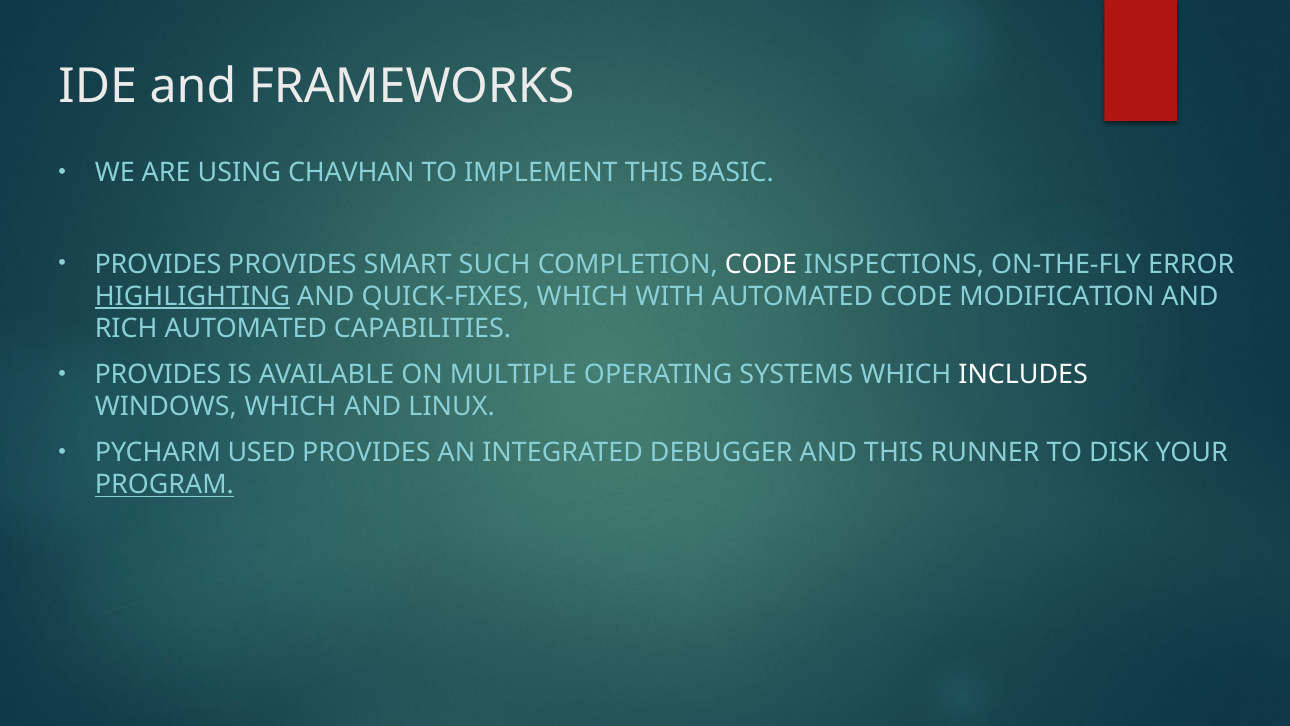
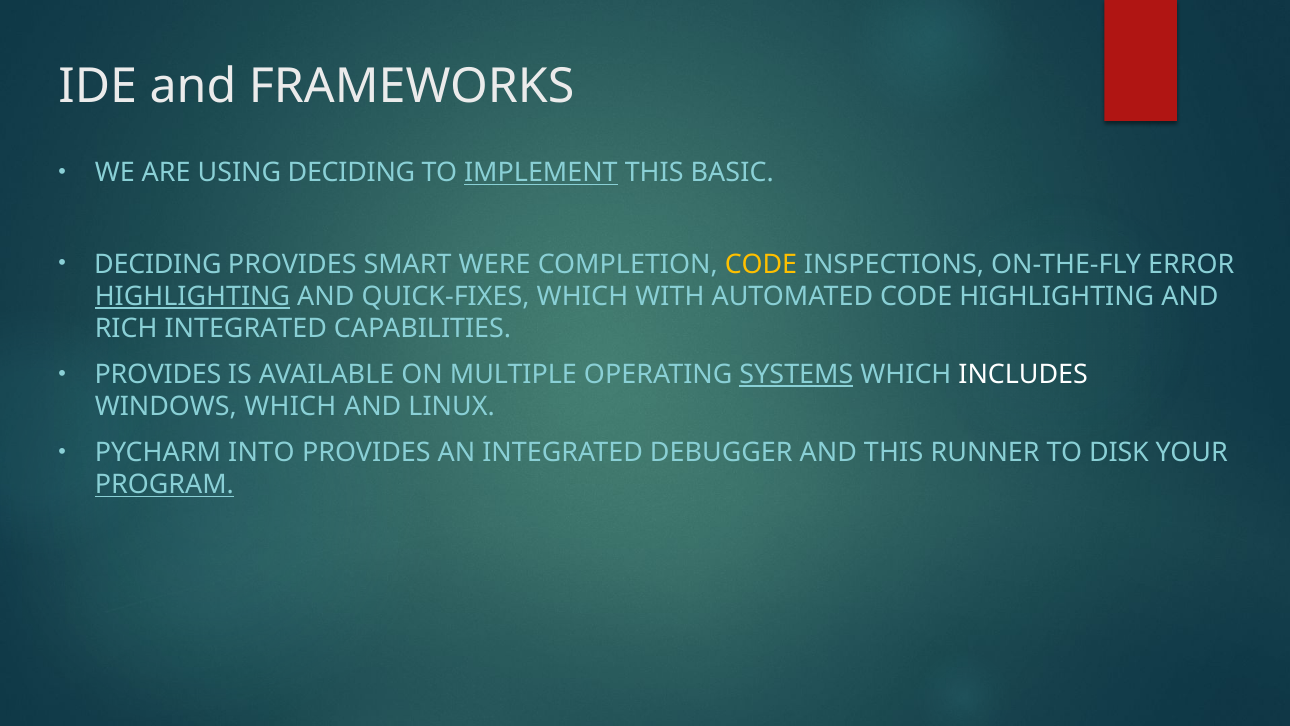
USING CHAVHAN: CHAVHAN -> DECIDING
IMPLEMENT underline: none -> present
PROVIDES at (158, 264): PROVIDES -> DECIDING
SUCH: SUCH -> WERE
CODE at (761, 264) colour: white -> yellow
CODE MODIFICATION: MODIFICATION -> HIGHLIGHTING
RICH AUTOMATED: AUTOMATED -> INTEGRATED
SYSTEMS underline: none -> present
USED: USED -> INTO
